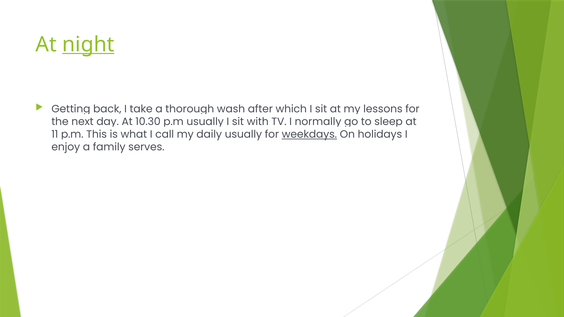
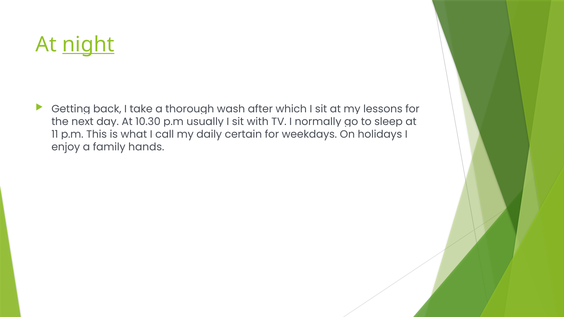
daily usually: usually -> certain
weekdays underline: present -> none
serves: serves -> hands
